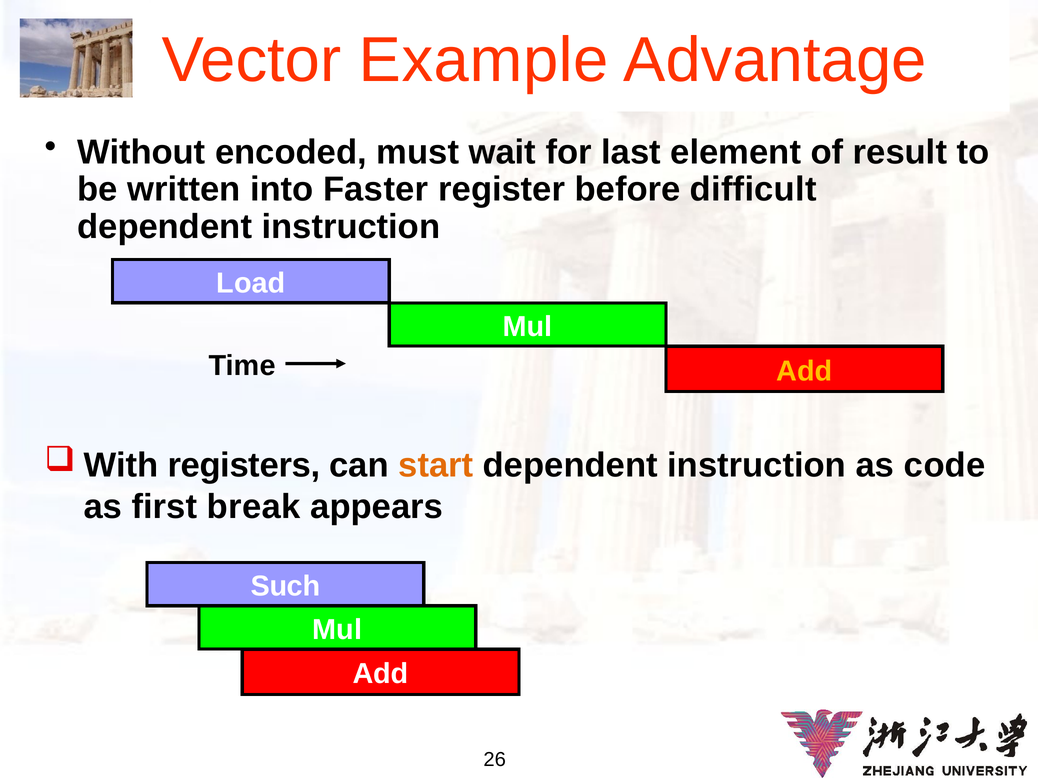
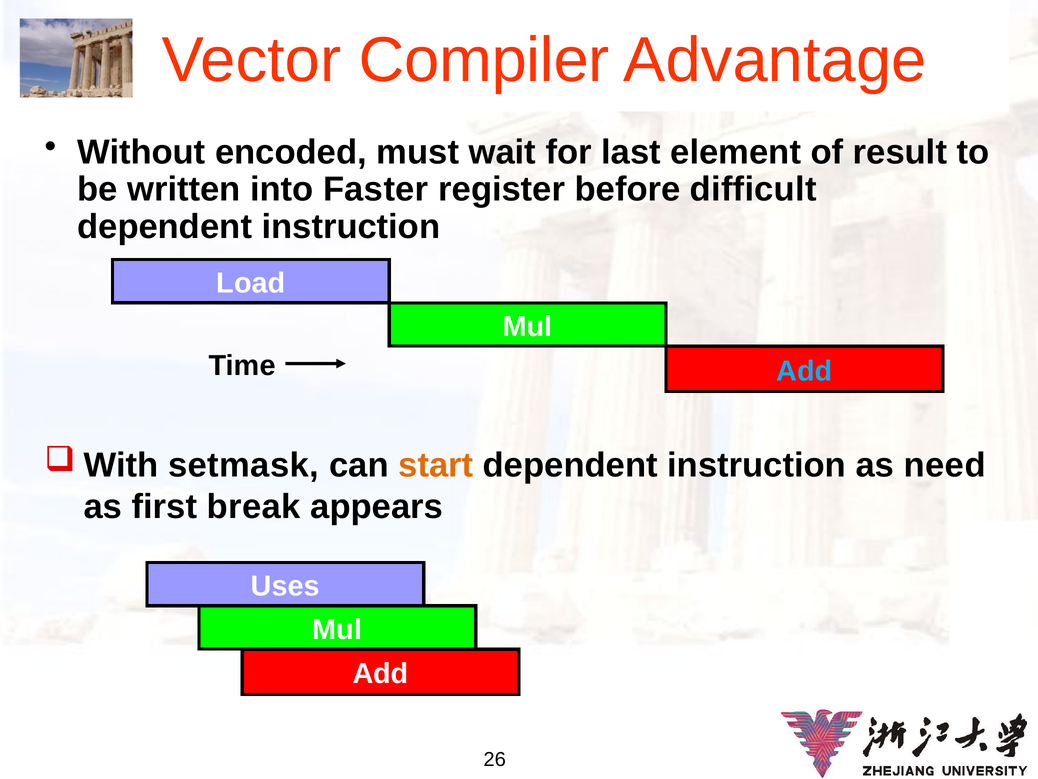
Example: Example -> Compiler
Add at (804, 371) colour: yellow -> light blue
registers: registers -> setmask
code: code -> need
Such: Such -> Uses
